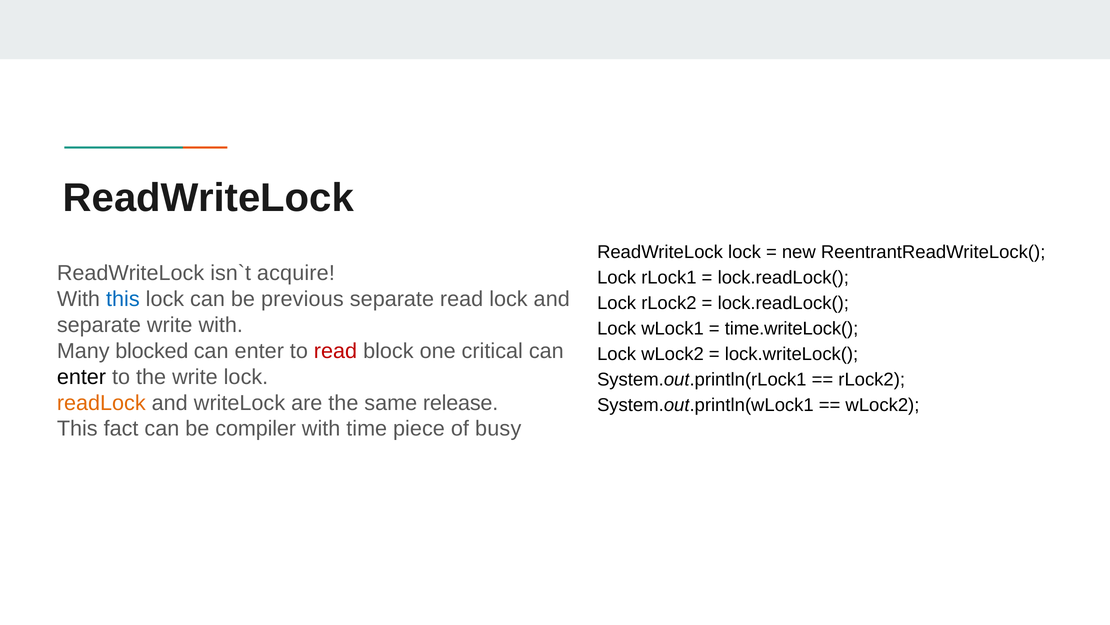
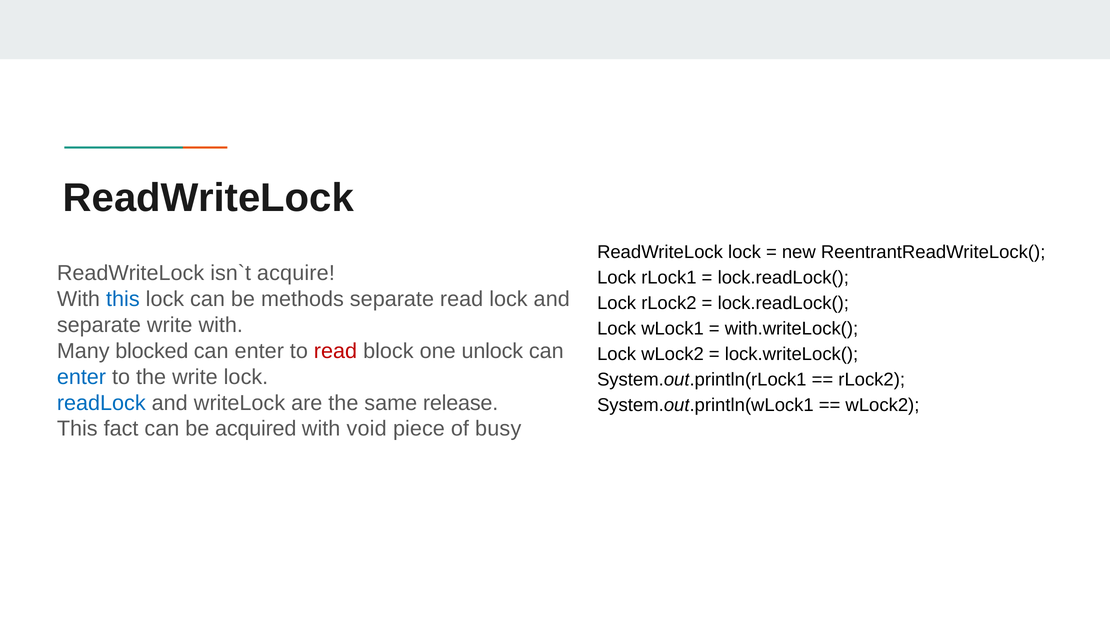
previous: previous -> methods
time.writeLock(: time.writeLock( -> with.writeLock(
critical: critical -> unlock
enter at (81, 377) colour: black -> blue
readLock colour: orange -> blue
compiler: compiler -> acquired
time: time -> void
